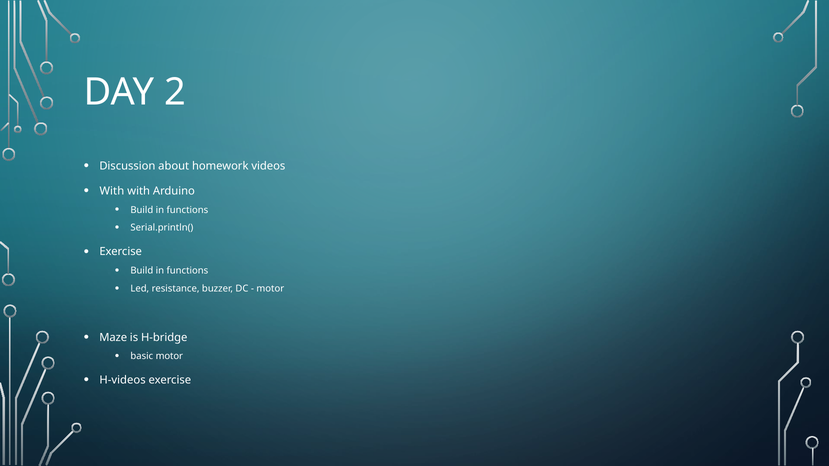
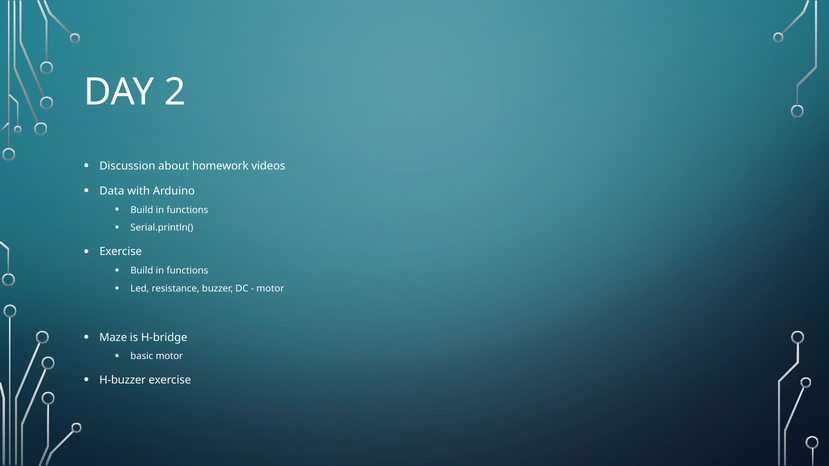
With at (112, 191): With -> Data
H-videos: H-videos -> H-buzzer
